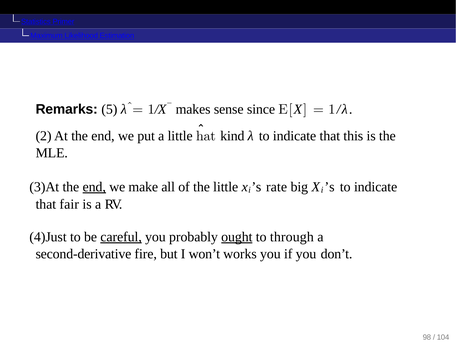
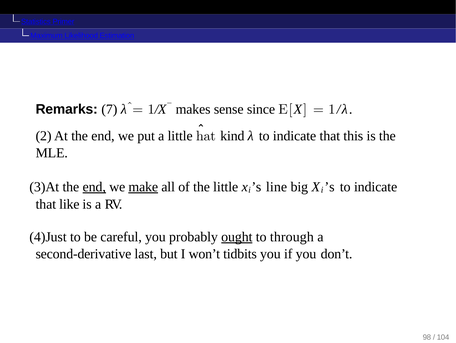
5: 5 -> 7
make underline: none -> present
rate: rate -> line
fair: fair -> like
careful underline: present -> none
fire: fire -> last
works: works -> tidbits
